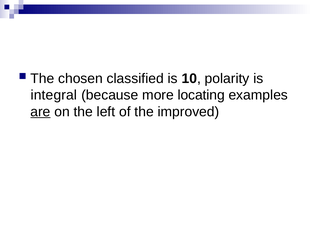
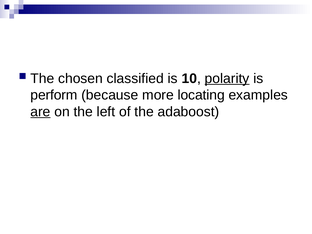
polarity underline: none -> present
integral: integral -> perform
improved: improved -> adaboost
